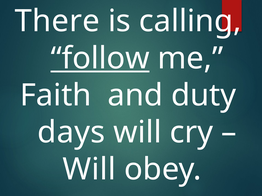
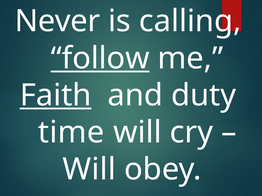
There: There -> Never
Faith underline: none -> present
days: days -> time
